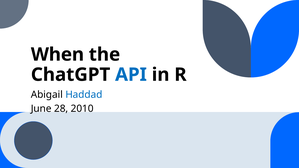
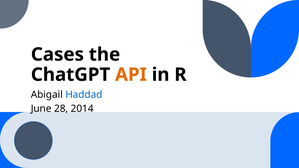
When: When -> Cases
API colour: blue -> orange
2010: 2010 -> 2014
